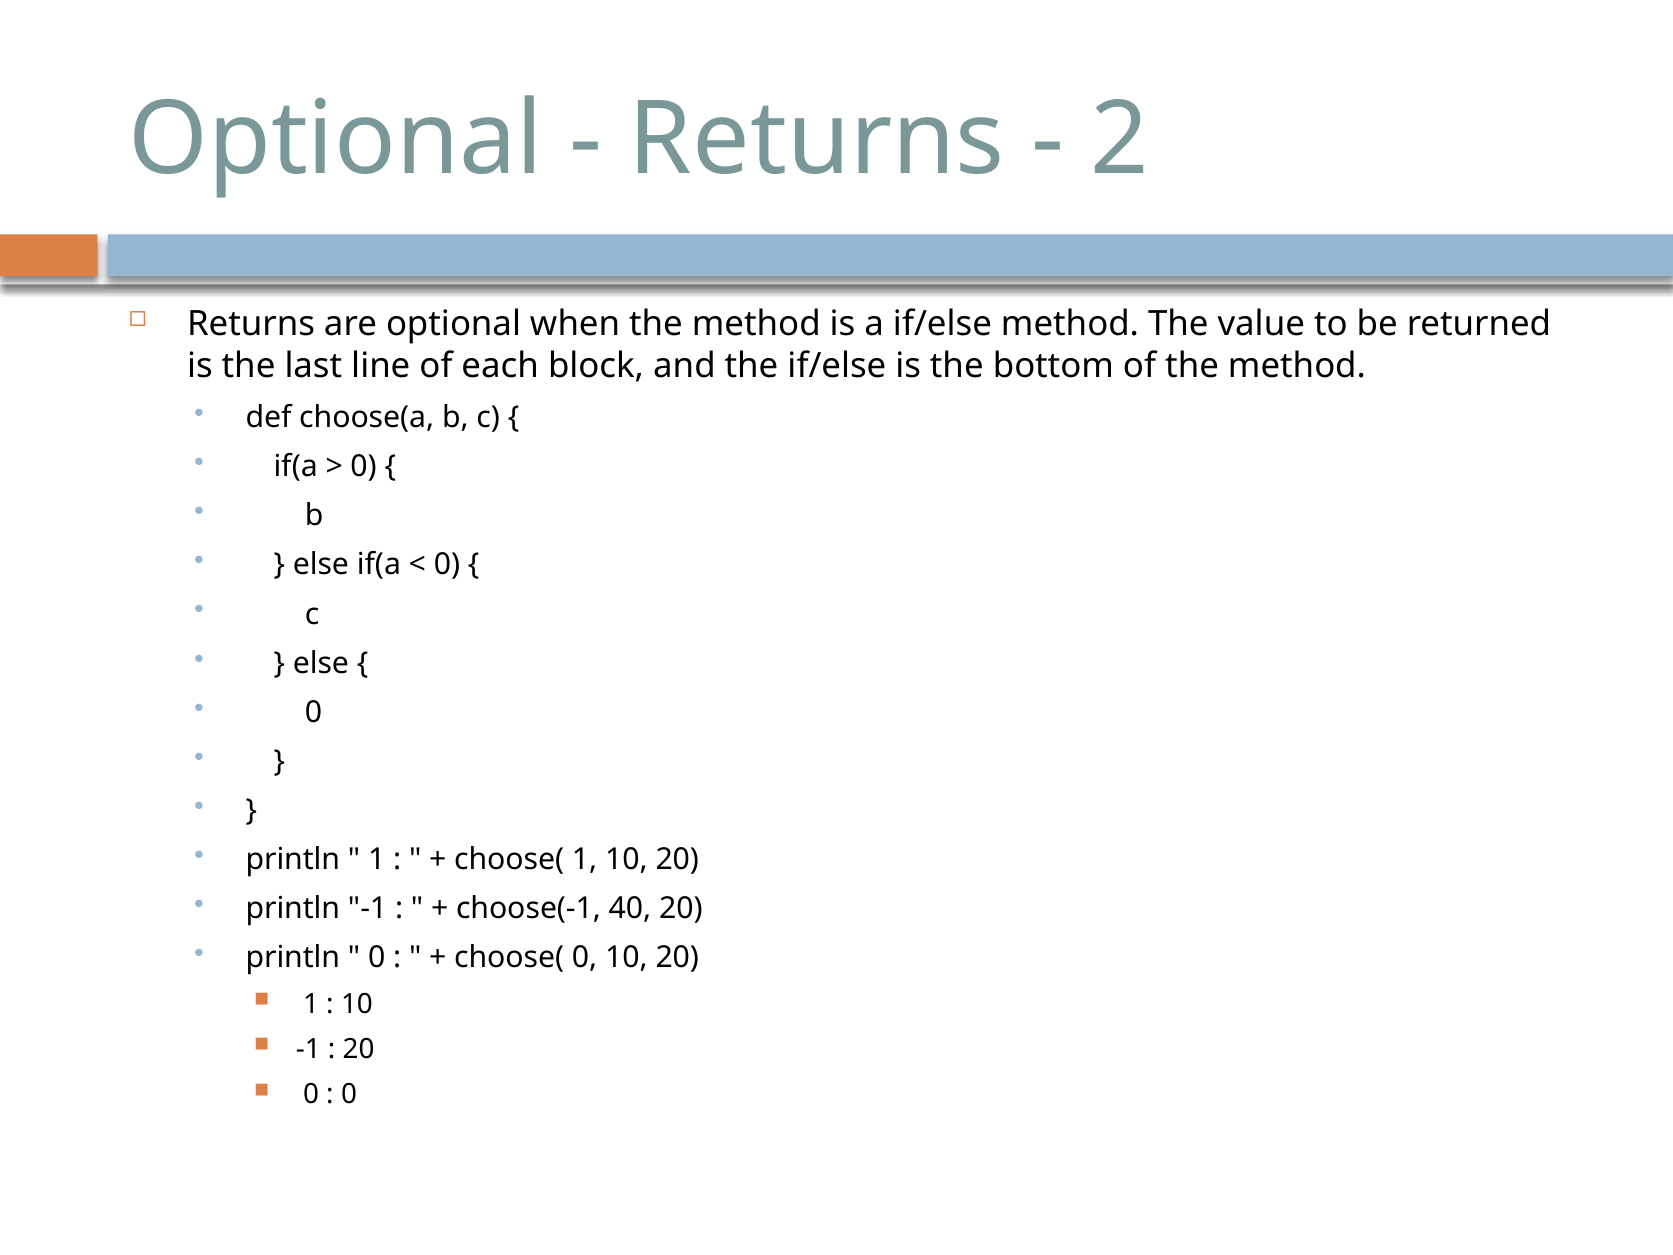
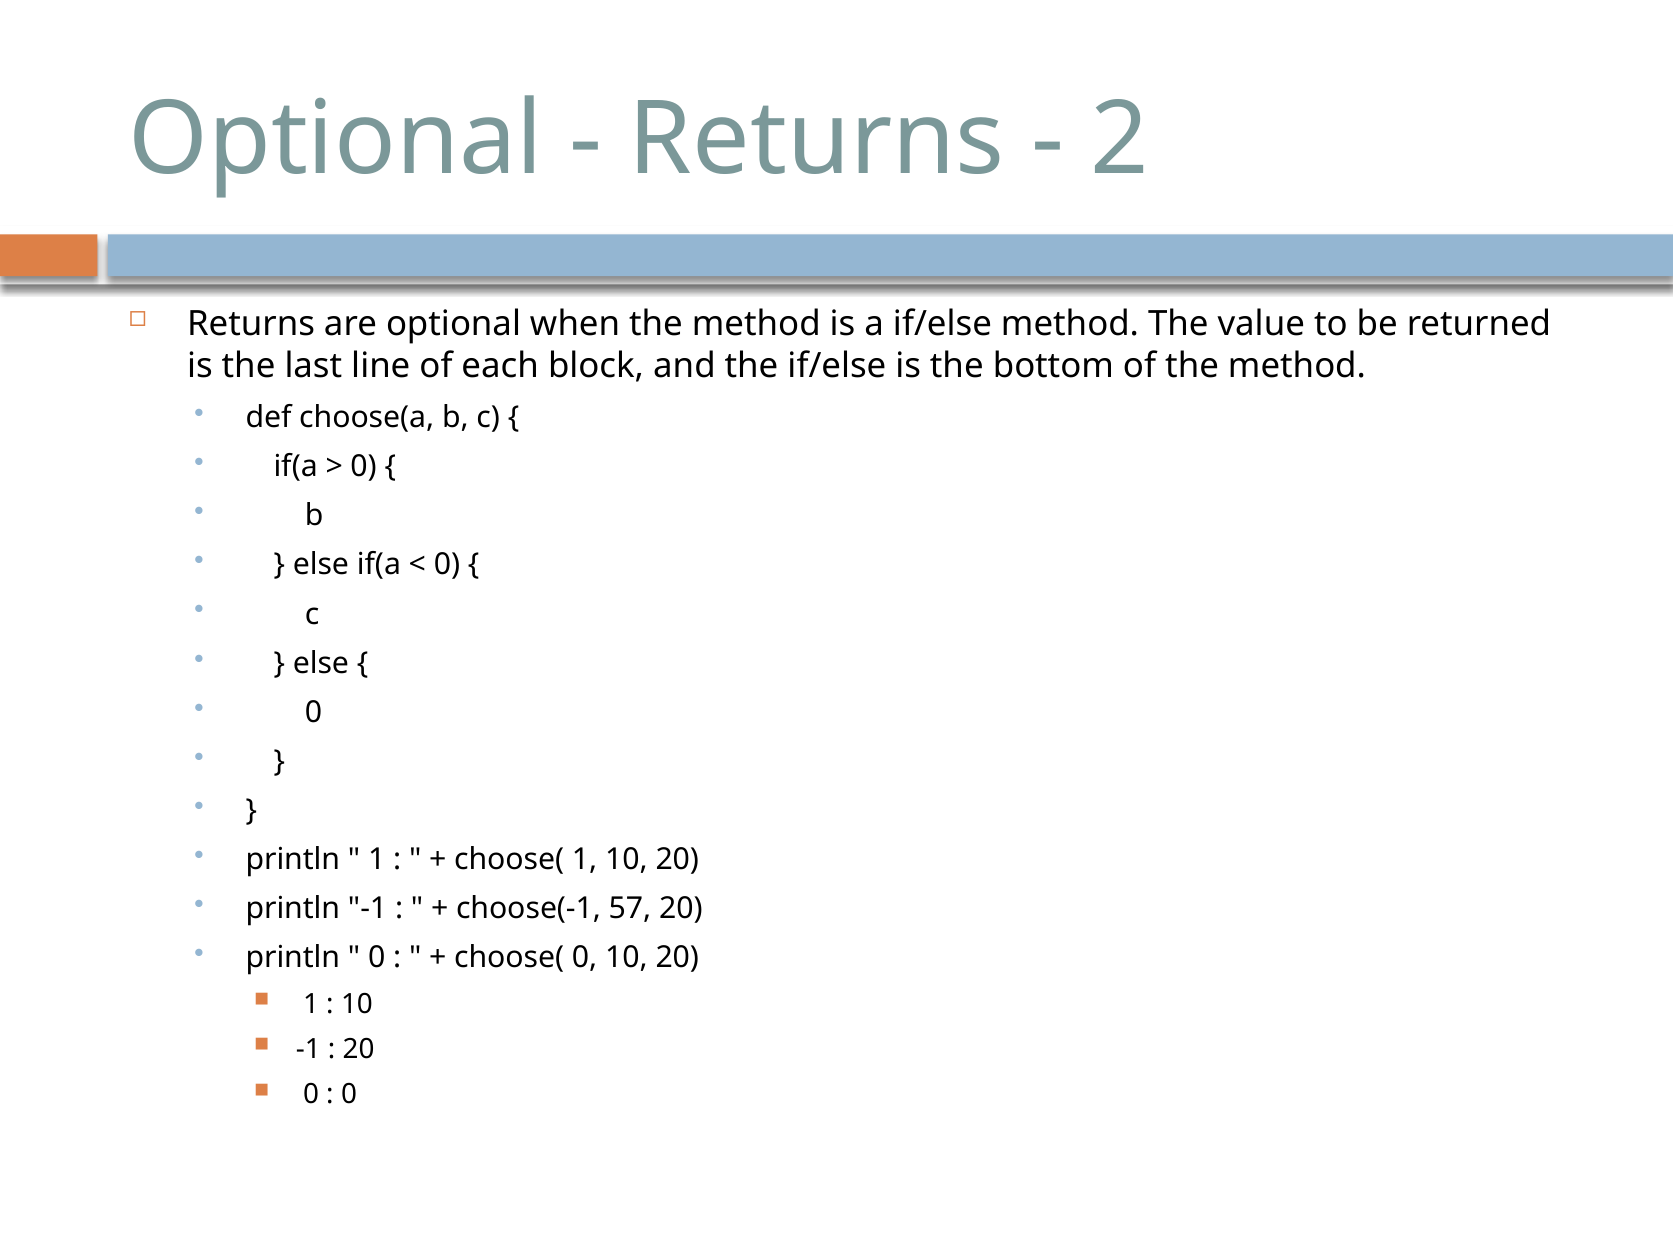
40: 40 -> 57
